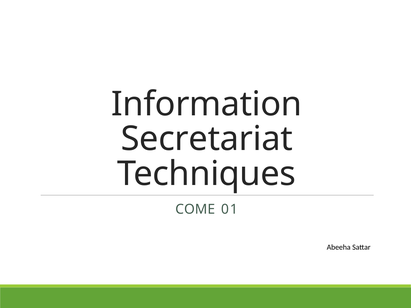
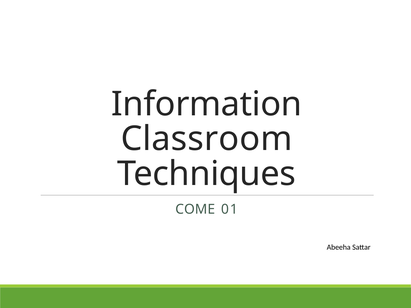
Secretariat: Secretariat -> Classroom
